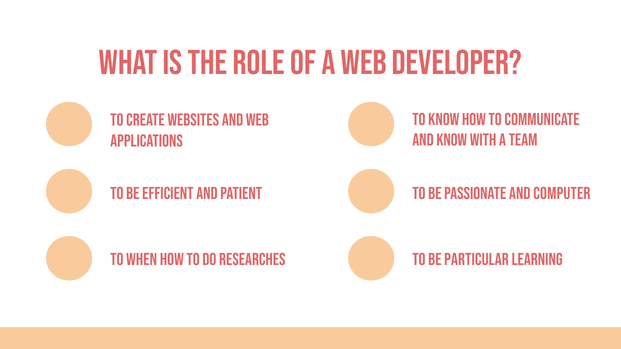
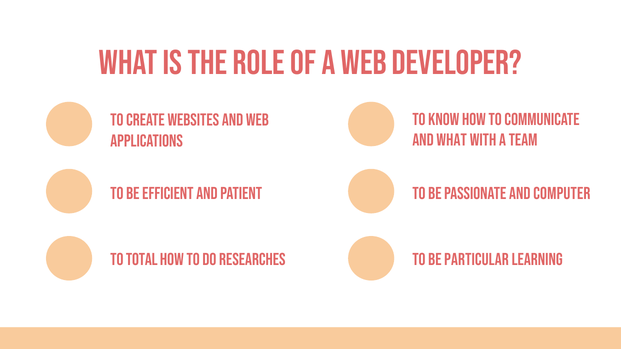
AND KNOW: KNOW -> WHAT
WHEN: WHEN -> TOTAL
